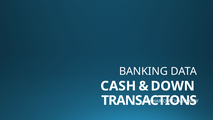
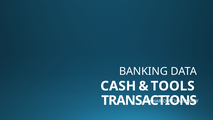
DOWN: DOWN -> TOOLS
